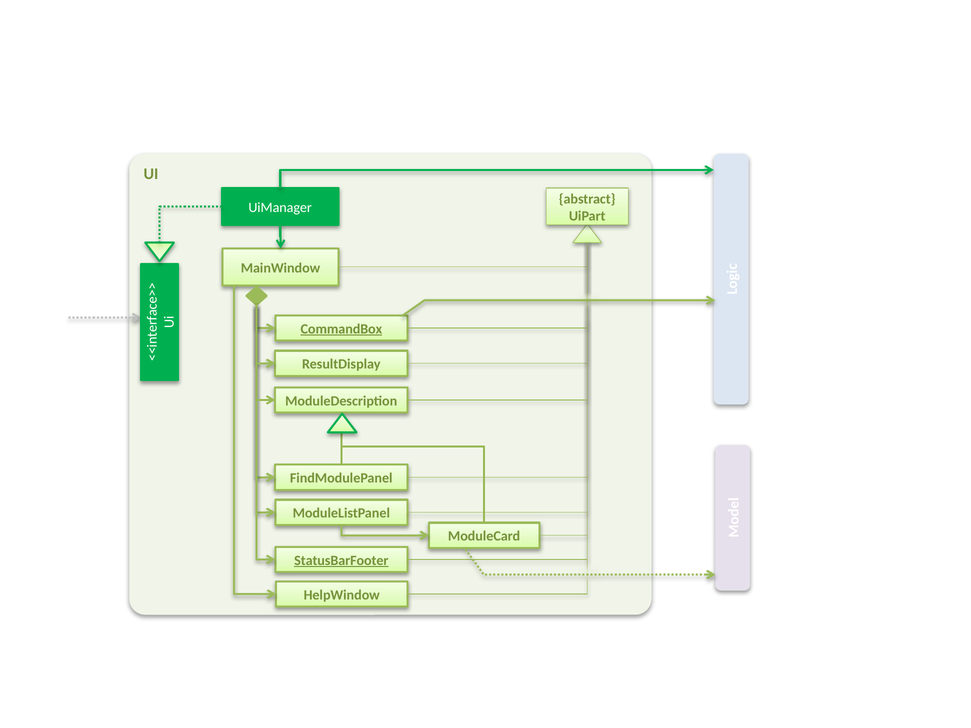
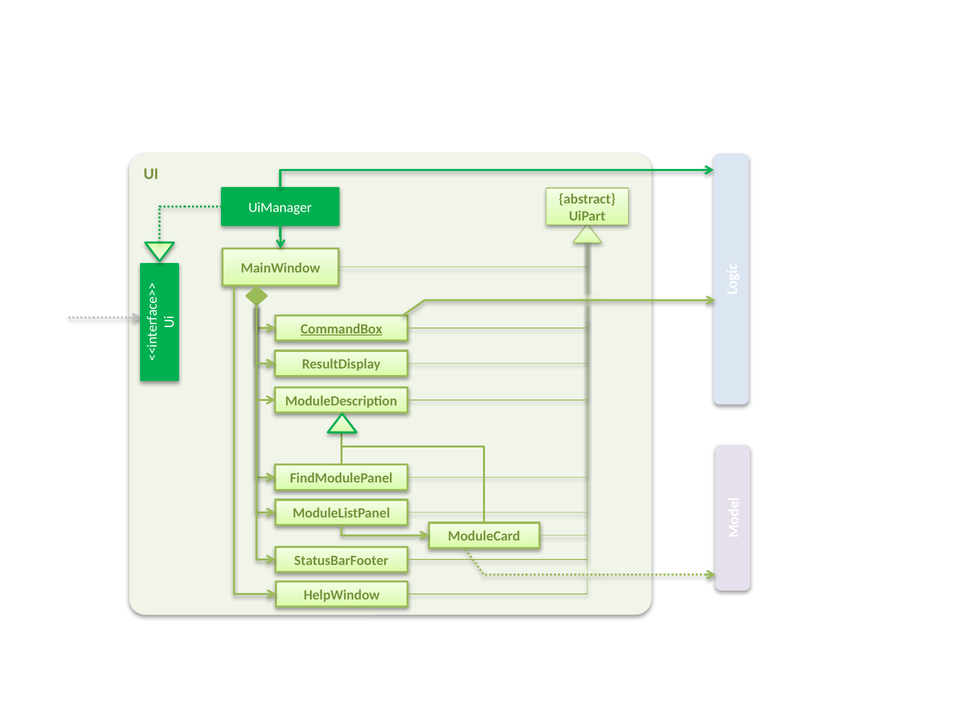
StatusBarFooter underline: present -> none
